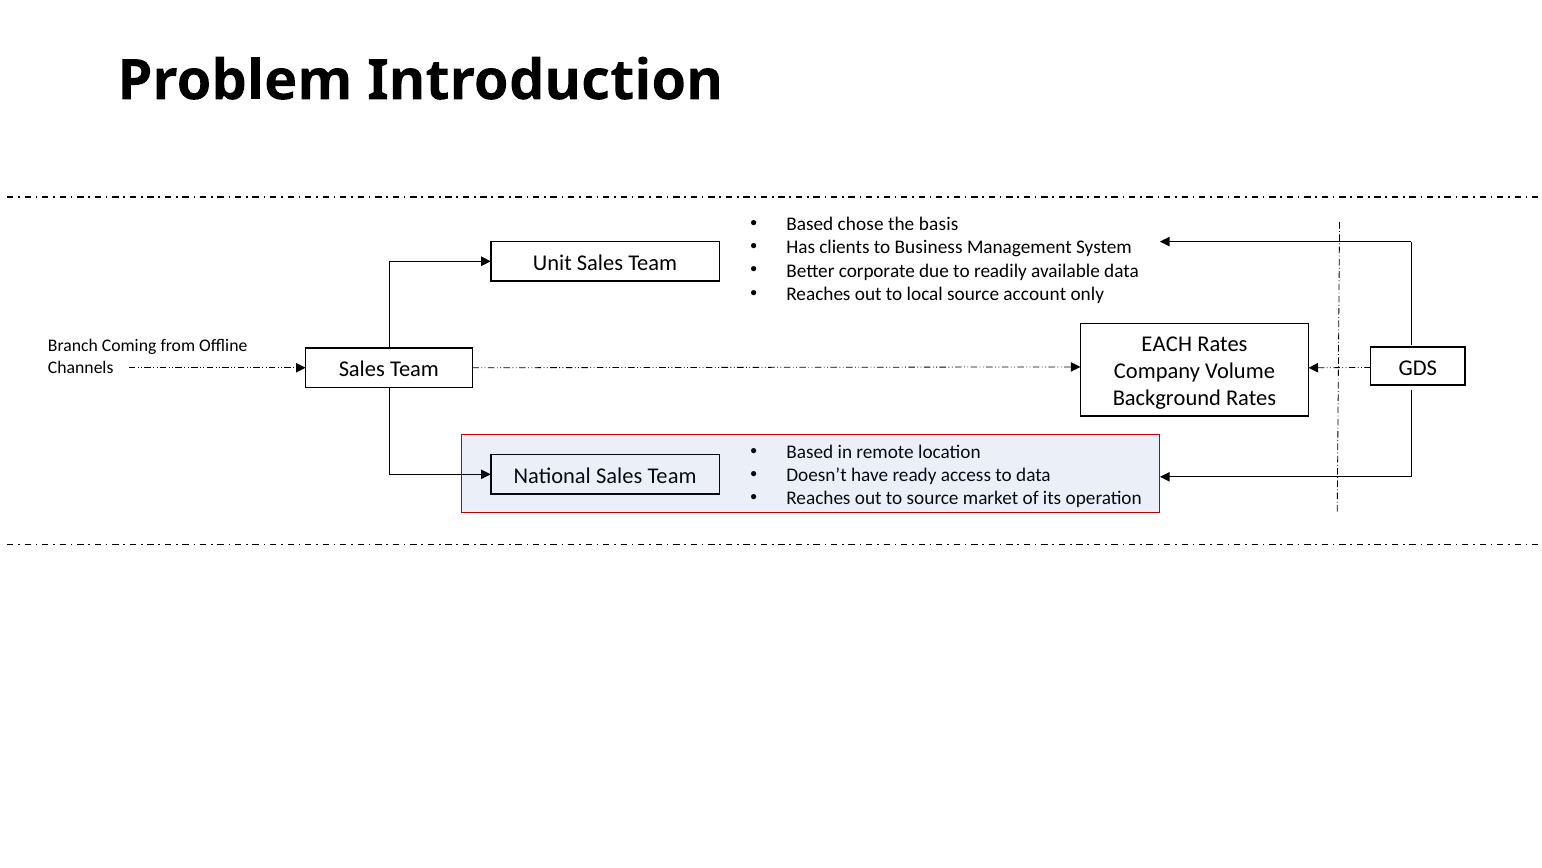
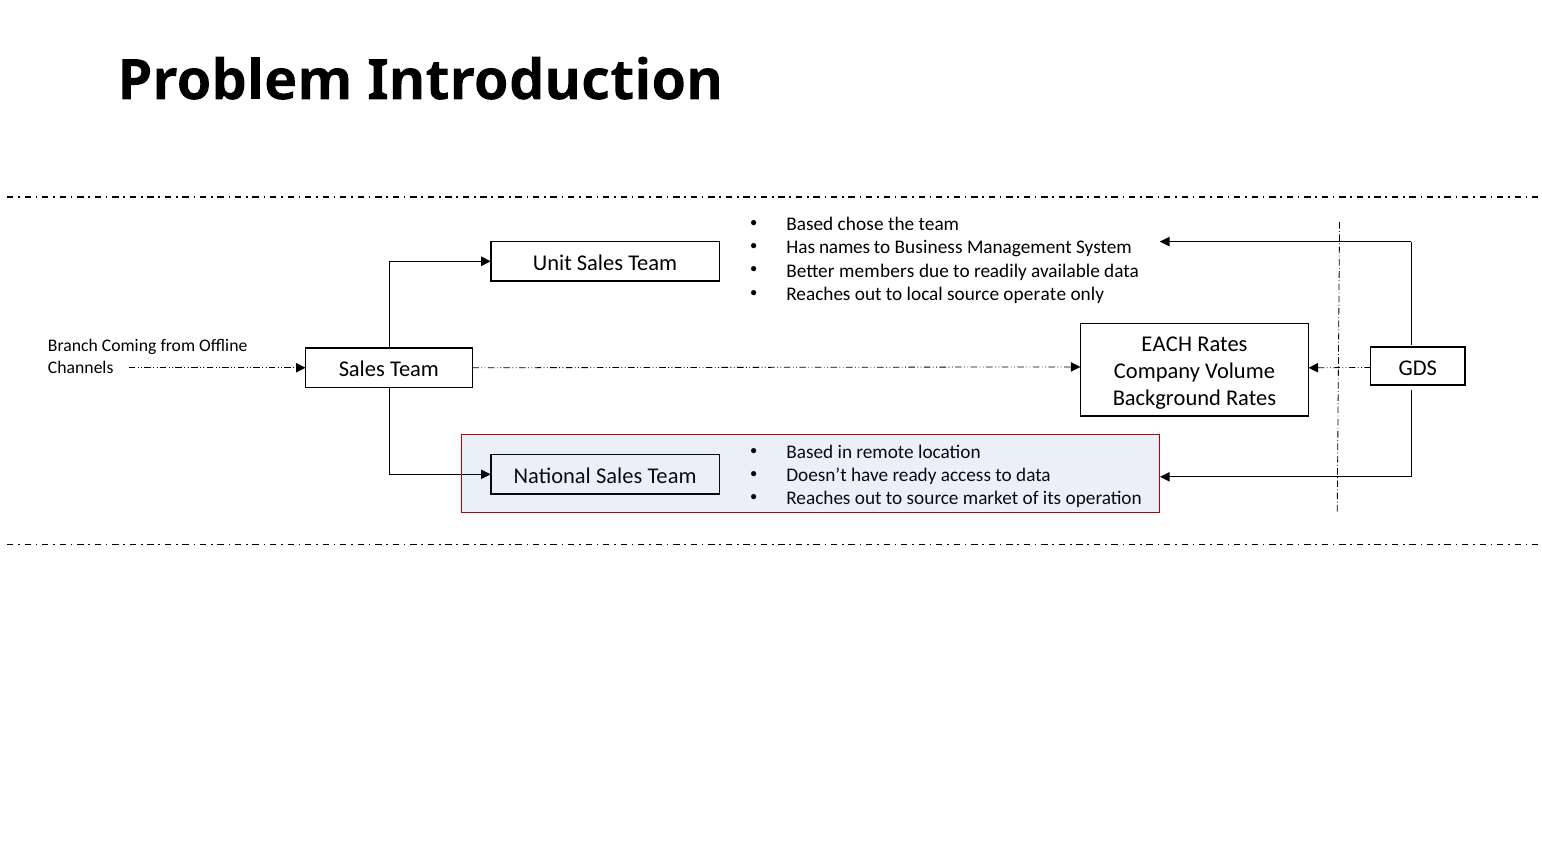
the basis: basis -> team
clients: clients -> names
corporate: corporate -> members
account: account -> operate
